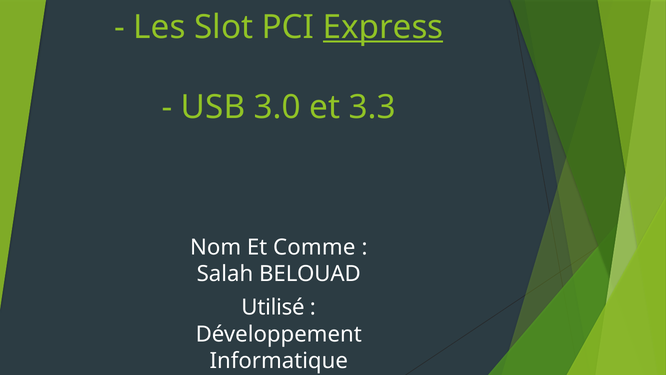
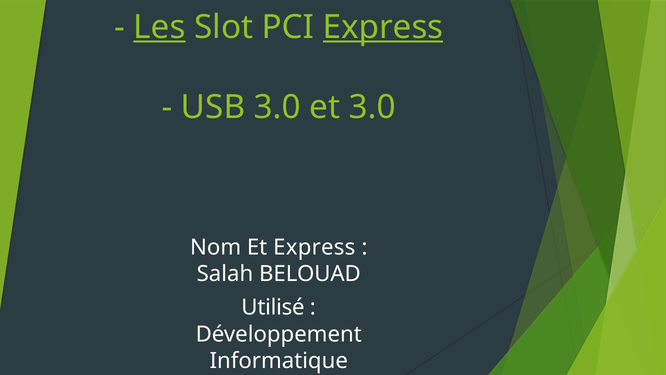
Les underline: none -> present
et 3.3: 3.3 -> 3.0
Et Comme: Comme -> Express
